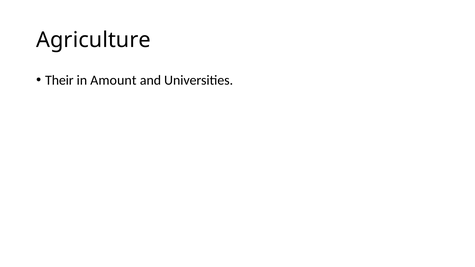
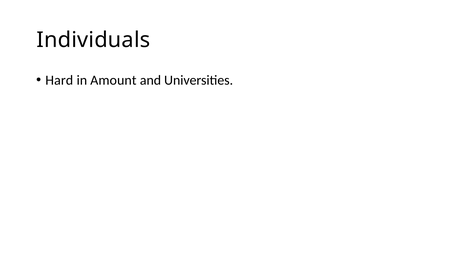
Agriculture: Agriculture -> Individuals
Their: Their -> Hard
